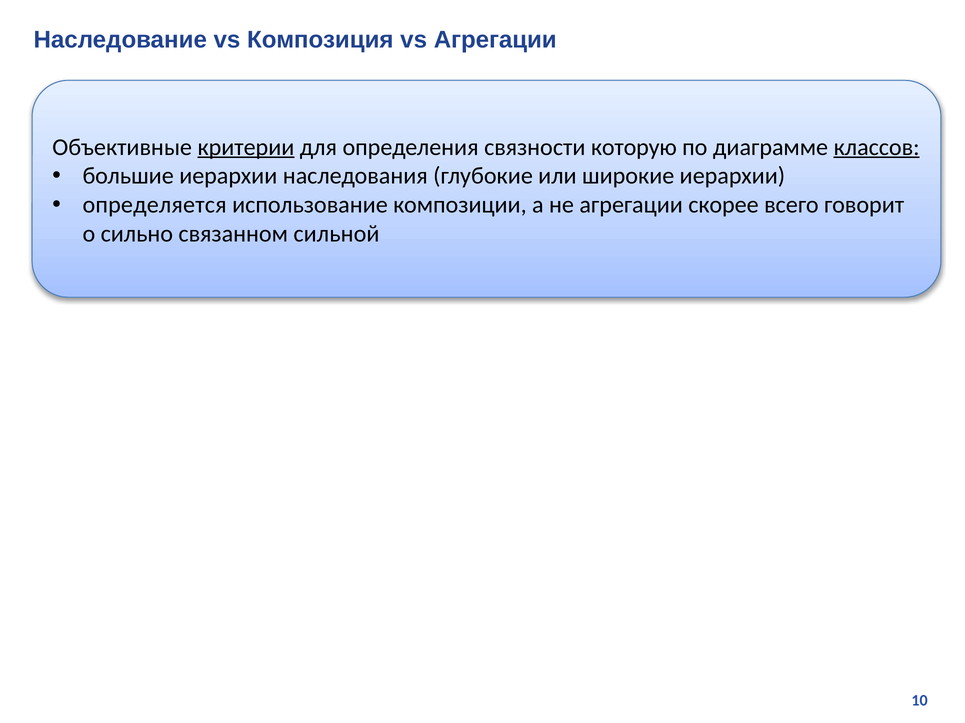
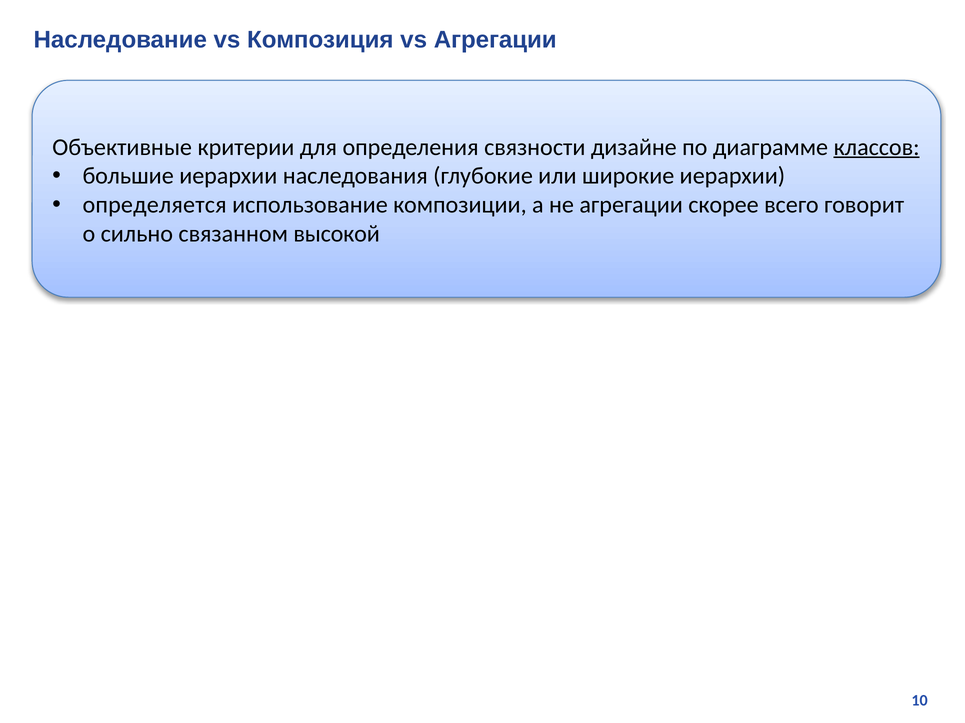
критерии underline: present -> none
которую: которую -> дизайне
сильной: сильной -> высокой
